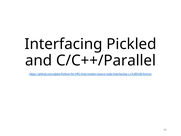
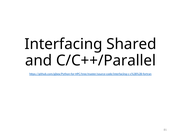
Pickled: Pickled -> Shared
